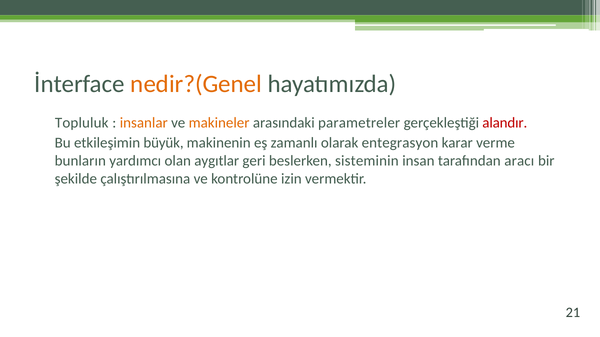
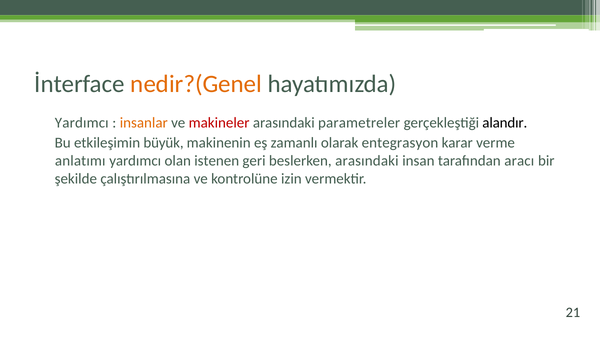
Topluluk at (82, 123): Topluluk -> Yardımcı
makineler colour: orange -> red
alandır colour: red -> black
bunların: bunların -> anlatımı
aygıtlar: aygıtlar -> istenen
beslerken sisteminin: sisteminin -> arasındaki
